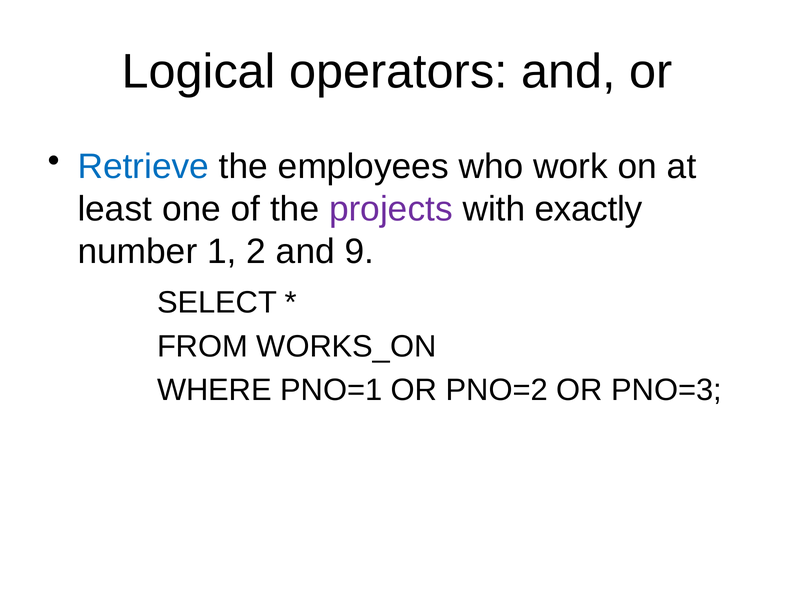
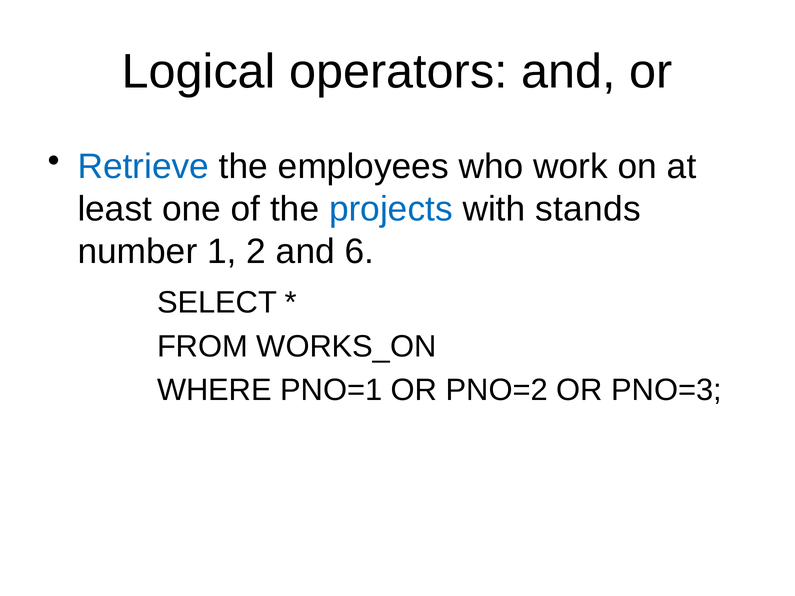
projects colour: purple -> blue
exactly: exactly -> stands
9: 9 -> 6
